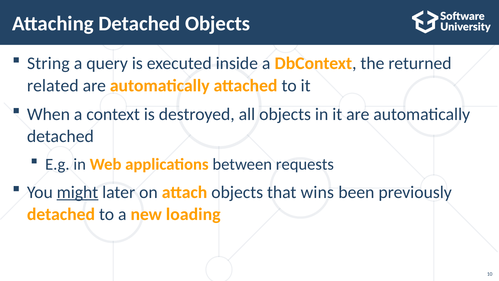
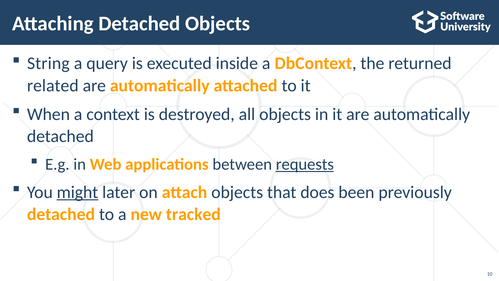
requests underline: none -> present
wins: wins -> does
loading: loading -> tracked
